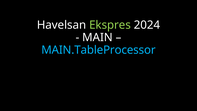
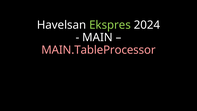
MAIN.TableProcessor colour: light blue -> pink
